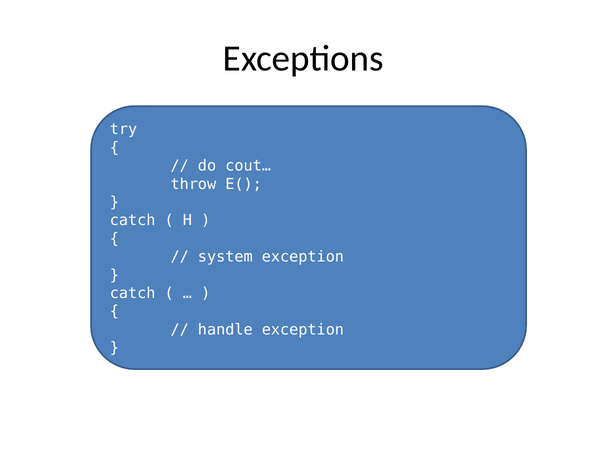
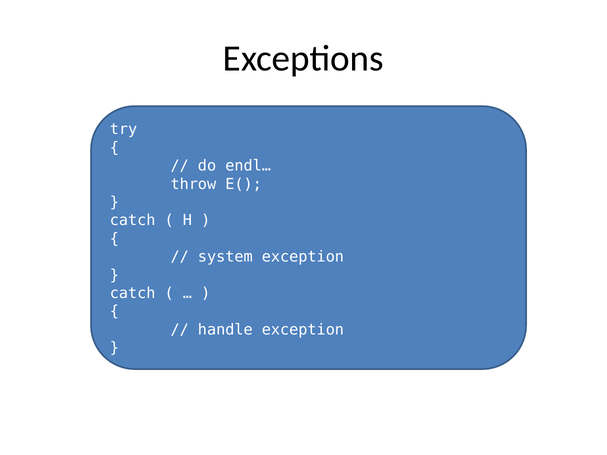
cout…: cout… -> endl…
